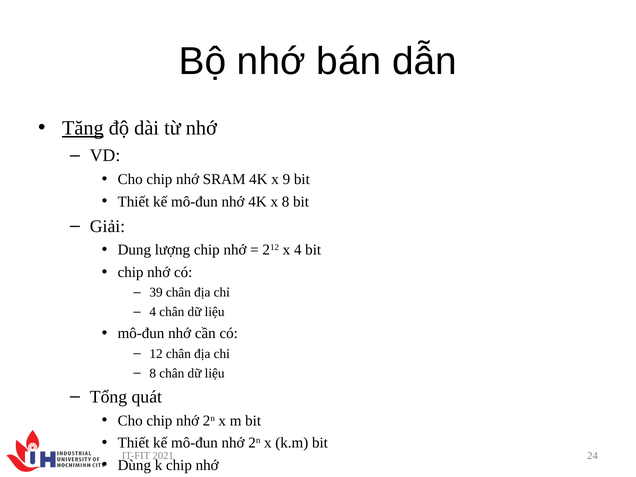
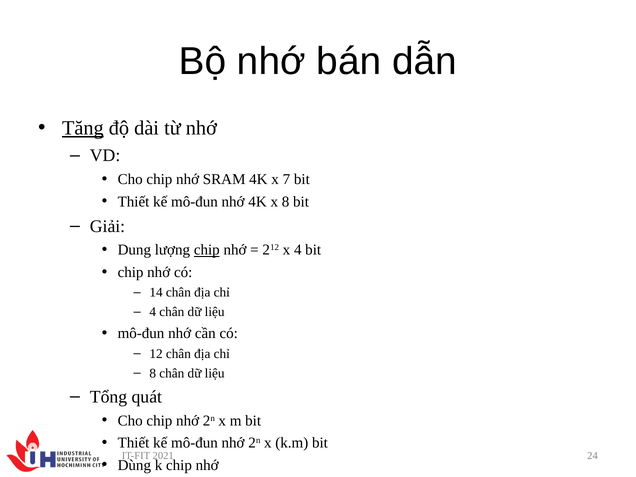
9: 9 -> 7
chip at (207, 250) underline: none -> present
39: 39 -> 14
